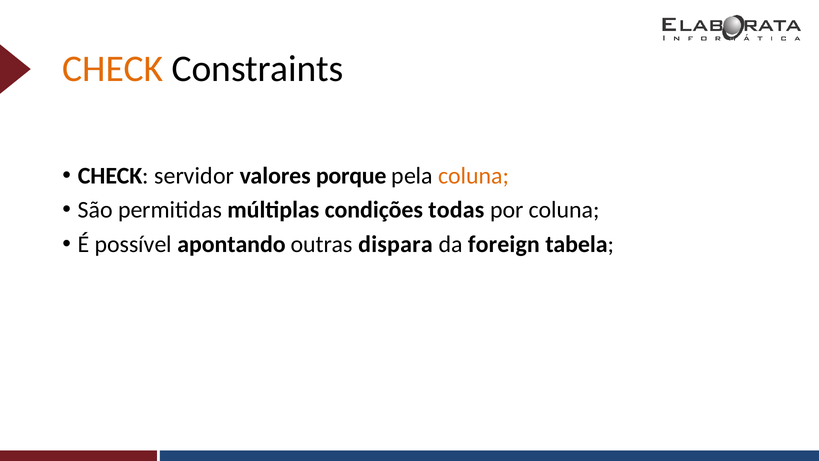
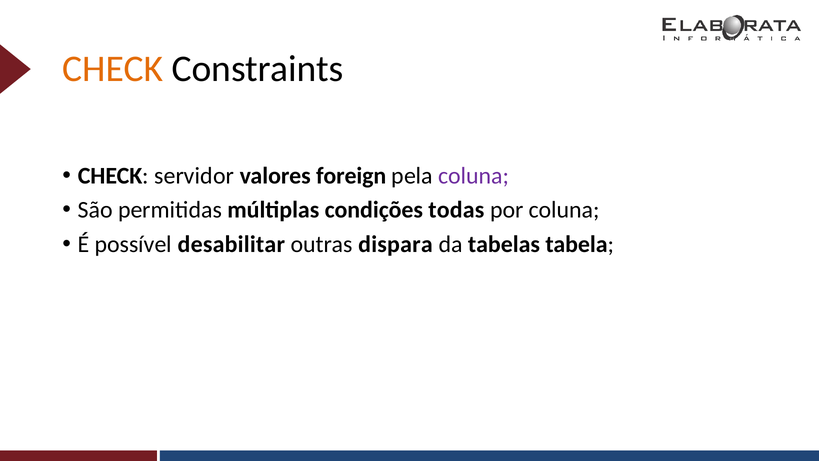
porque: porque -> foreign
coluna at (474, 176) colour: orange -> purple
apontando: apontando -> desabilitar
foreign: foreign -> tabelas
